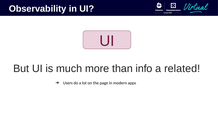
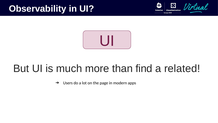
info: info -> find
